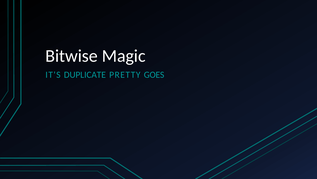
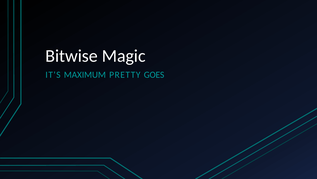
DUPLICATE: DUPLICATE -> MAXIMUM
